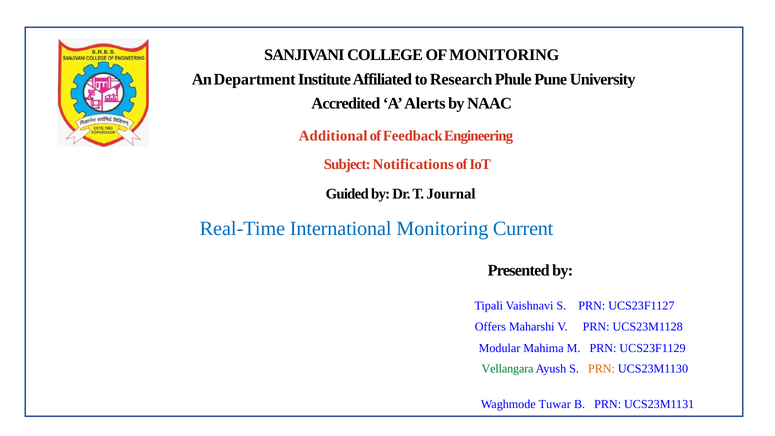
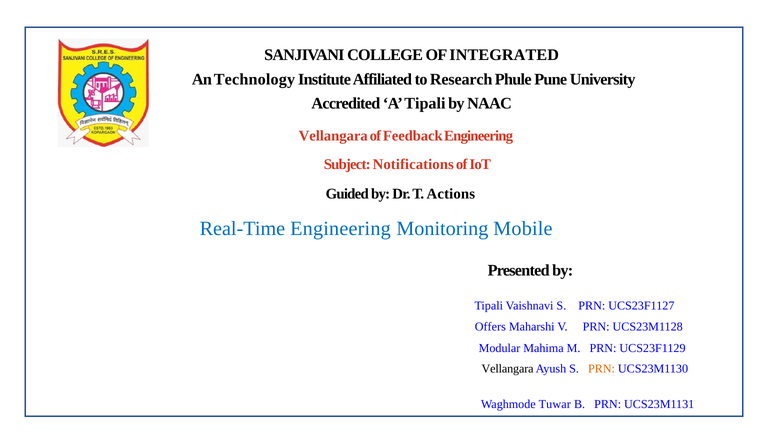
OF MONITORING: MONITORING -> INTEGRATED
Department: Department -> Technology
A Alerts: Alerts -> Tipali
Additional at (333, 136): Additional -> Vellangara
Journal: Journal -> Actions
Real-Time International: International -> Engineering
Current: Current -> Mobile
Vellangara at (508, 369) colour: green -> black
